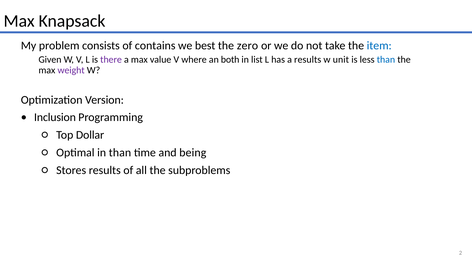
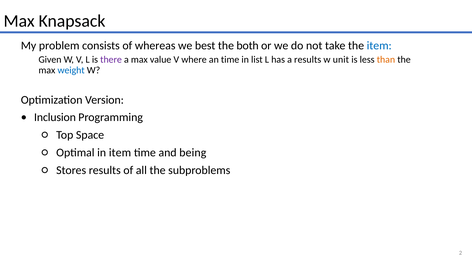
contains: contains -> whereas
zero: zero -> both
an both: both -> time
than at (386, 60) colour: blue -> orange
weight colour: purple -> blue
Dollar: Dollar -> Space
in than: than -> item
